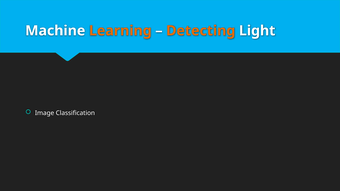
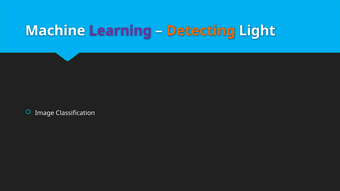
Learning colour: orange -> purple
